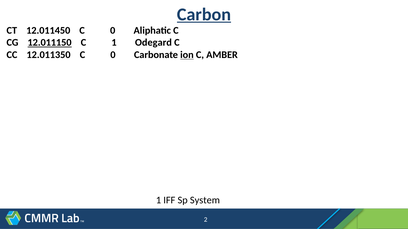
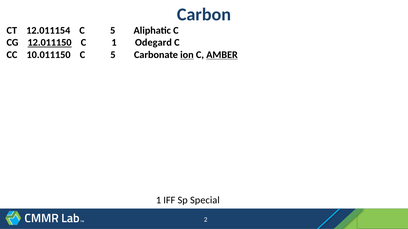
Carbon underline: present -> none
12.011450: 12.011450 -> 12.011154
0 at (113, 30): 0 -> 5
12.011350: 12.011350 -> 10.011150
0 at (113, 55): 0 -> 5
AMBER underline: none -> present
System: System -> Special
